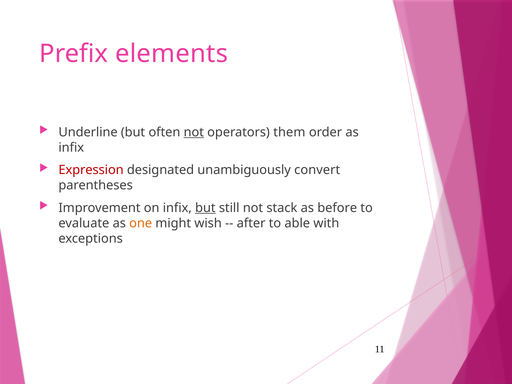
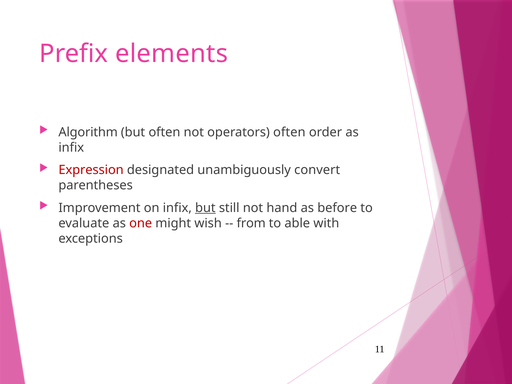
Underline: Underline -> Algorithm
not at (194, 132) underline: present -> none
operators them: them -> often
stack: stack -> hand
one colour: orange -> red
after: after -> from
